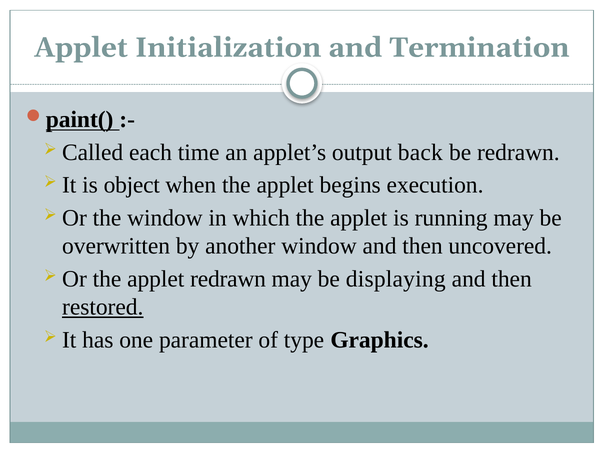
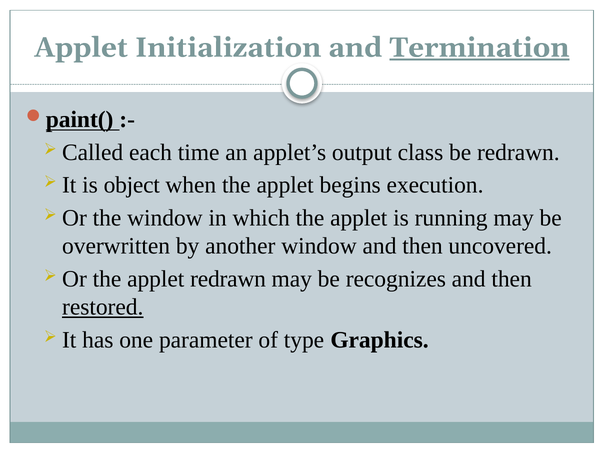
Termination underline: none -> present
back: back -> class
displaying: displaying -> recognizes
